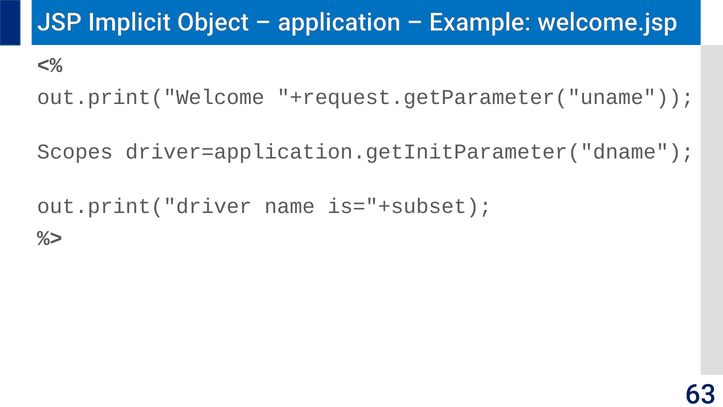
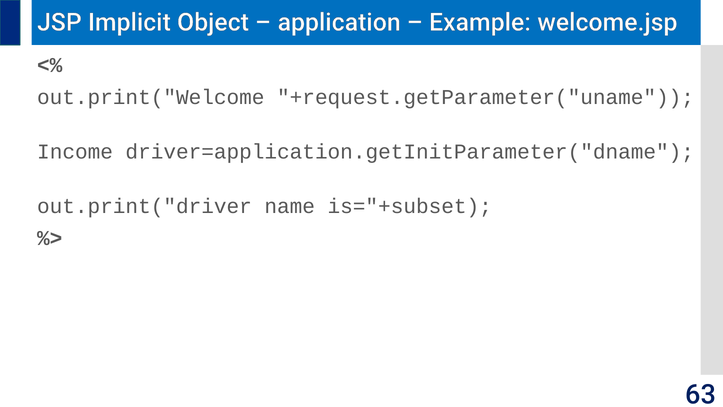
Scopes: Scopes -> Income
